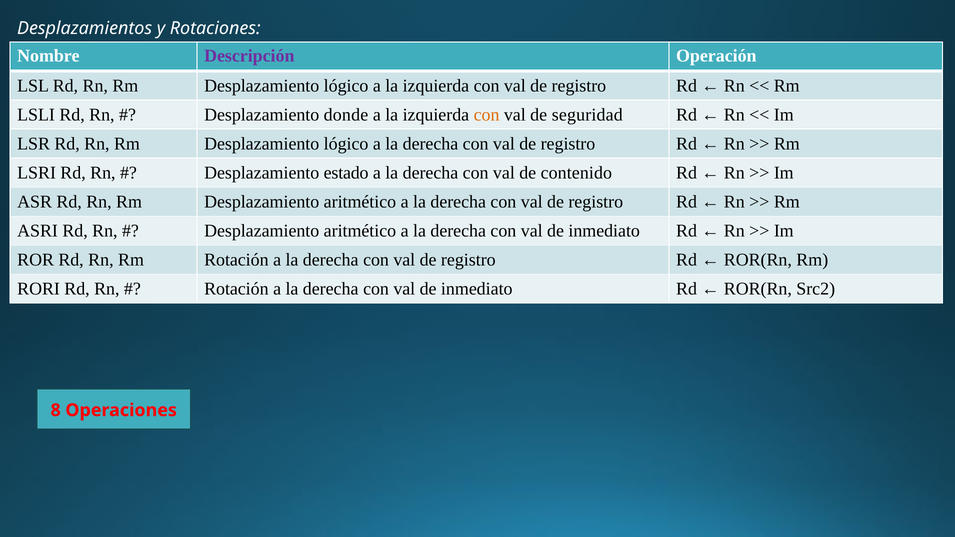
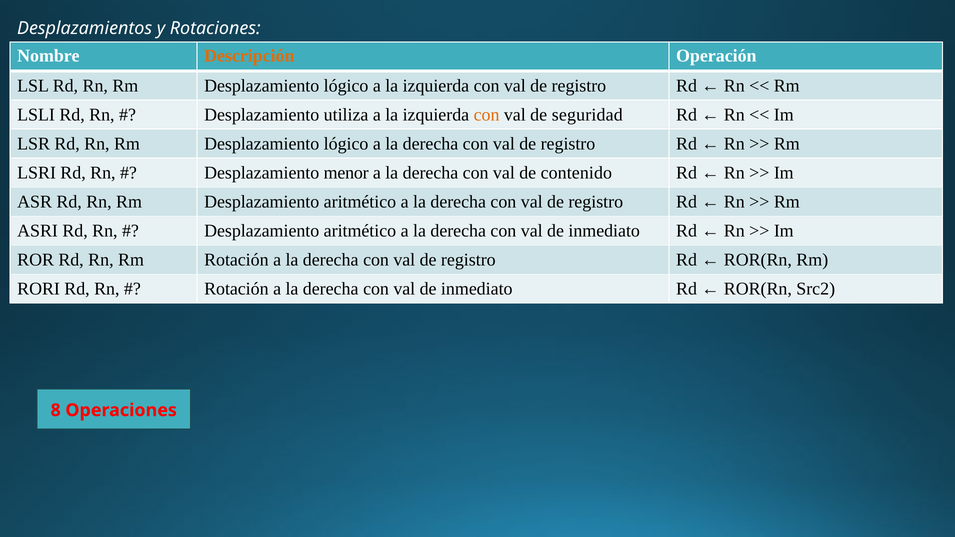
Descripción colour: purple -> orange
donde: donde -> utiliza
estado: estado -> menor
